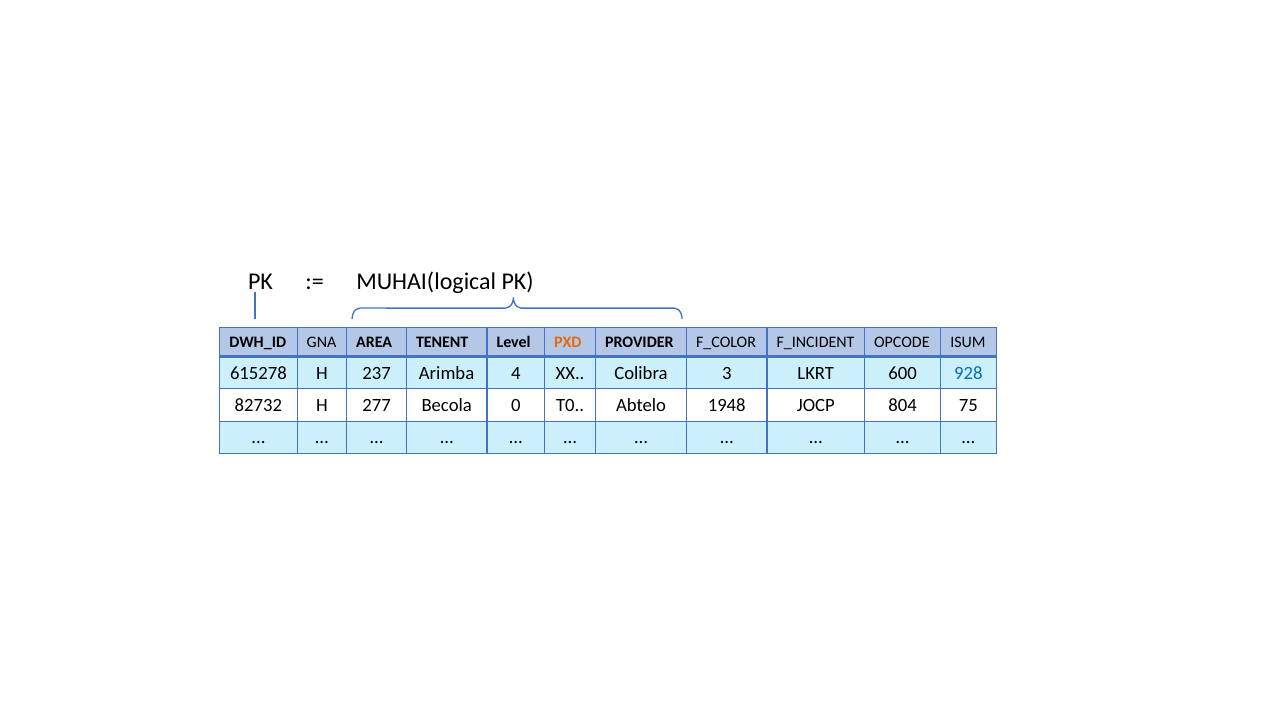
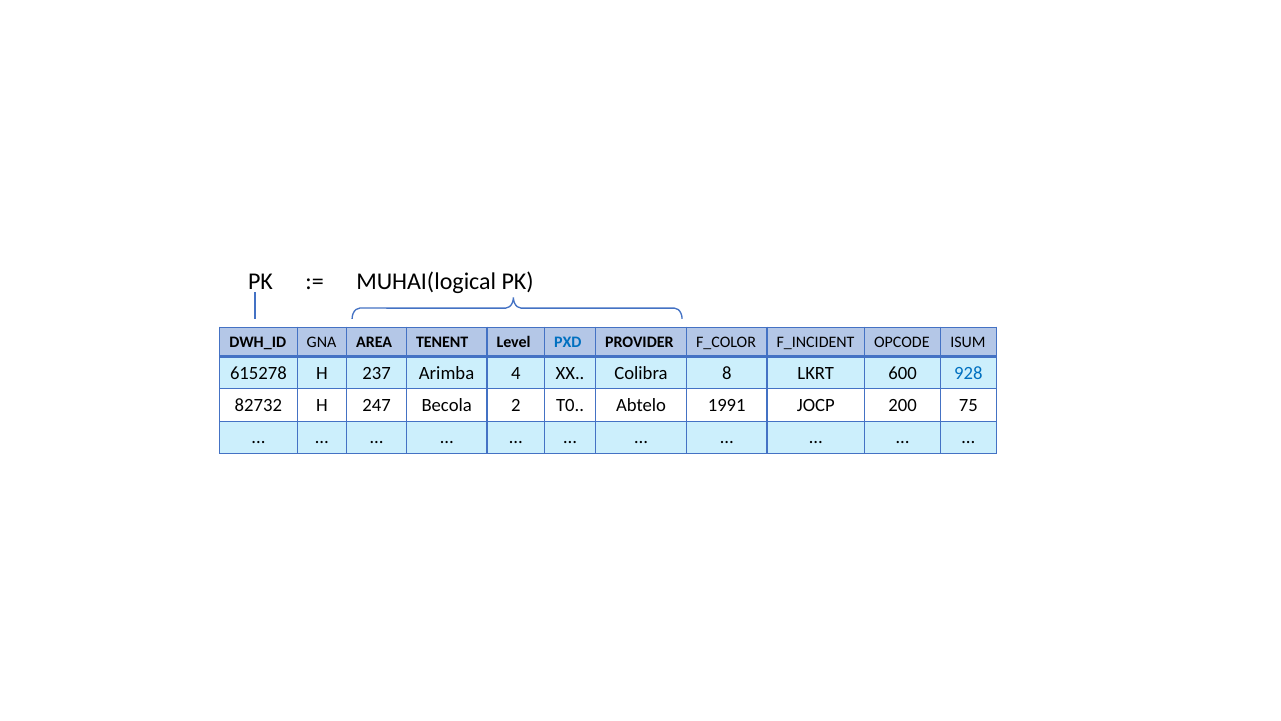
PXD colour: orange -> blue
3: 3 -> 8
277: 277 -> 247
0: 0 -> 2
1948: 1948 -> 1991
804: 804 -> 200
